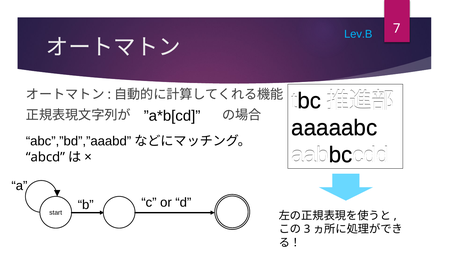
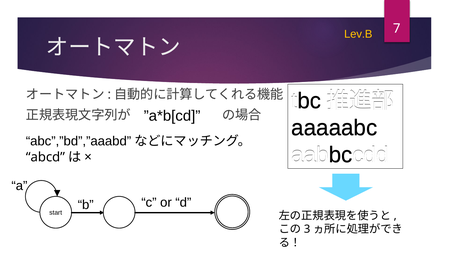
Lev.B colour: light blue -> yellow
